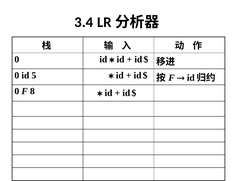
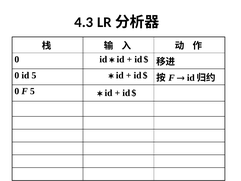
3.4: 3.4 -> 4.3
F 8: 8 -> 5
